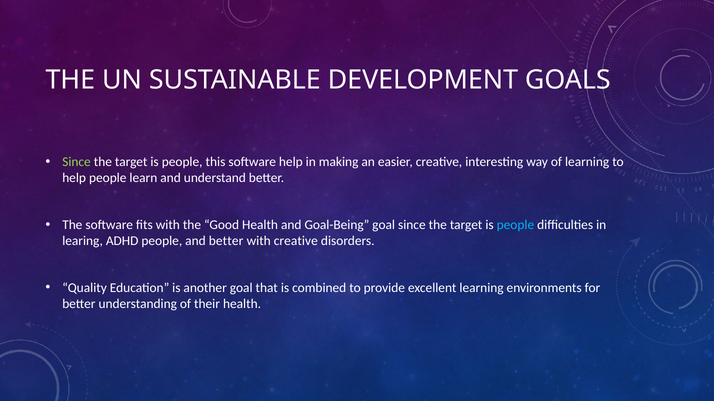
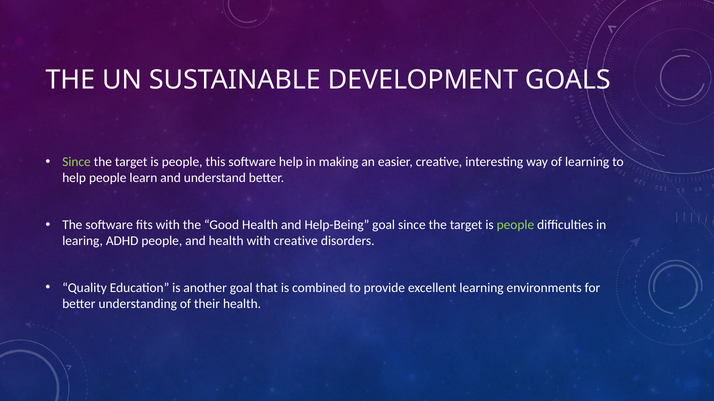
Goal-Being: Goal-Being -> Help-Being
people at (515, 225) colour: light blue -> light green
and better: better -> health
